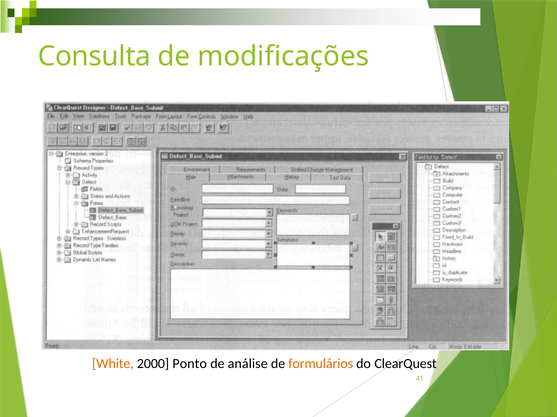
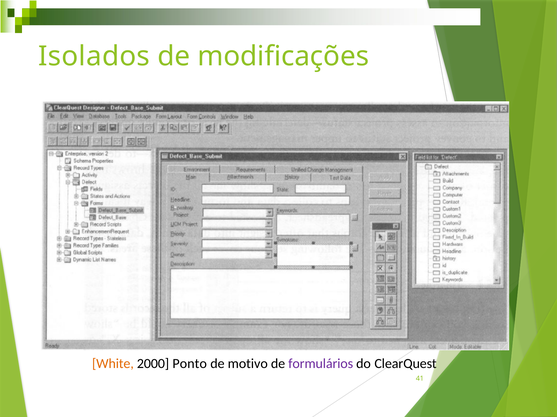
Consulta: Consulta -> Isolados
análise: análise -> motivo
formulários colour: orange -> purple
